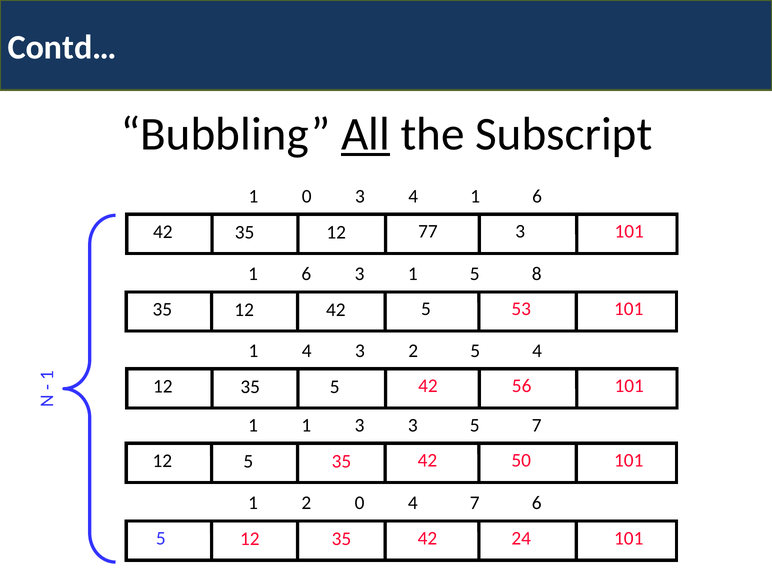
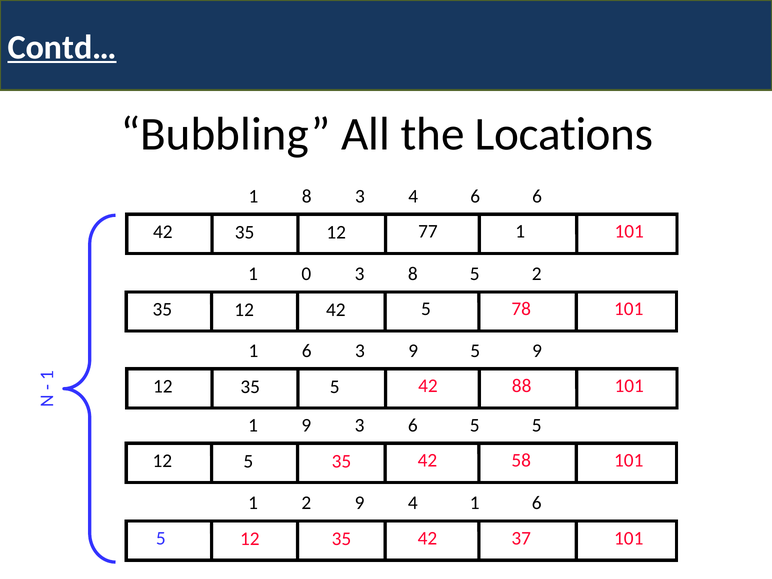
Contd… underline: none -> present
All underline: present -> none
Subscript: Subscript -> Locations
1 0: 0 -> 8
4 1: 1 -> 6
42 3: 3 -> 1
6 at (306, 274): 6 -> 0
1 at (413, 274): 1 -> 8
5 8: 8 -> 2
53: 53 -> 78
4 at (307, 351): 4 -> 6
3 2: 2 -> 9
5 4: 4 -> 9
56: 56 -> 88
1 1: 1 -> 9
3 3: 3 -> 6
5 7: 7 -> 5
50: 50 -> 58
2 0: 0 -> 9
4 7: 7 -> 1
24: 24 -> 37
